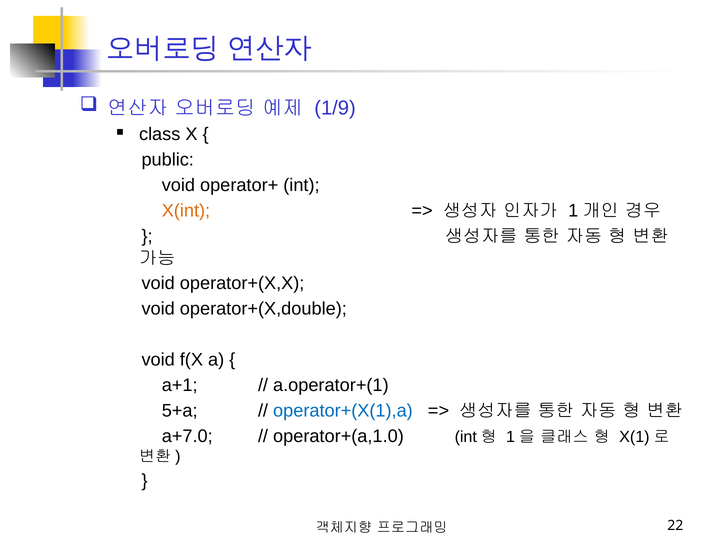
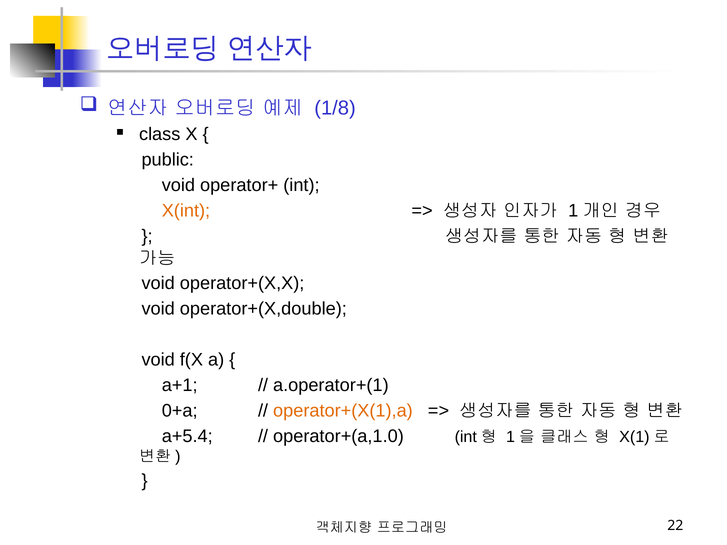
1/9: 1/9 -> 1/8
5+a: 5+a -> 0+a
operator+(X(1),a colour: blue -> orange
a+7.0: a+7.0 -> a+5.4
